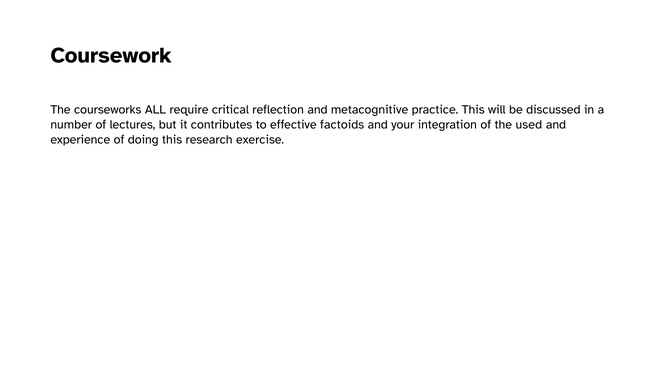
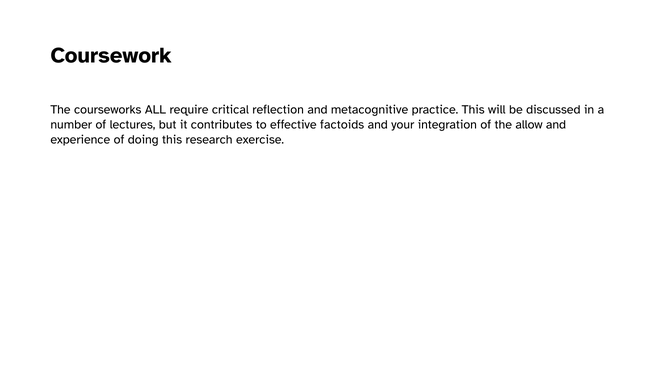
used: used -> allow
